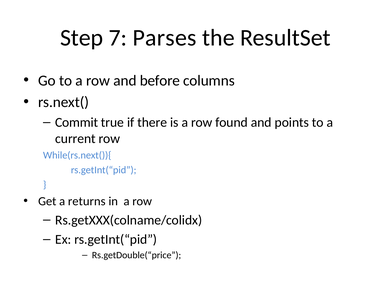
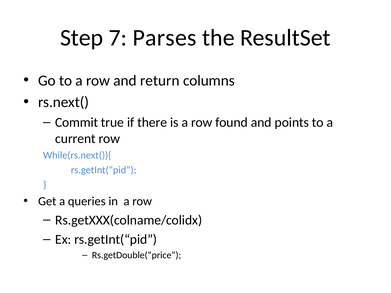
before: before -> return
returns: returns -> queries
